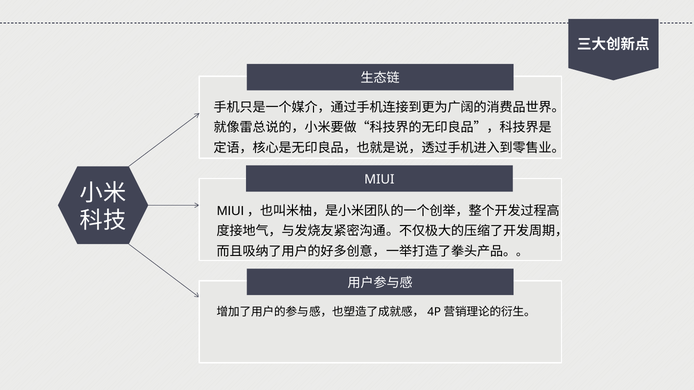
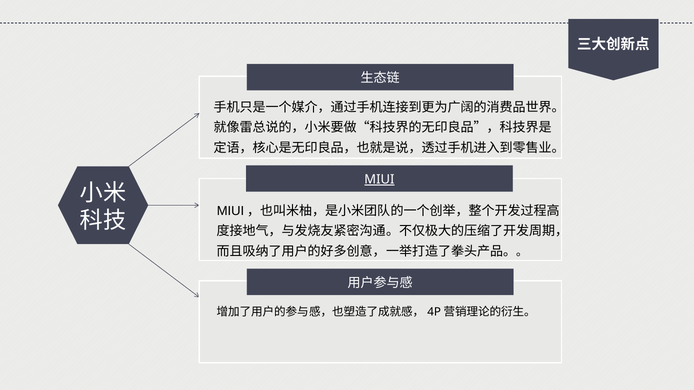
MIUI underline: none -> present
